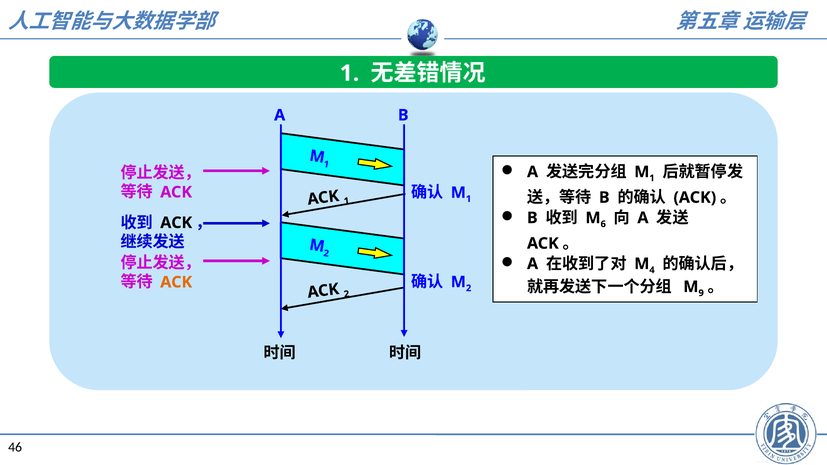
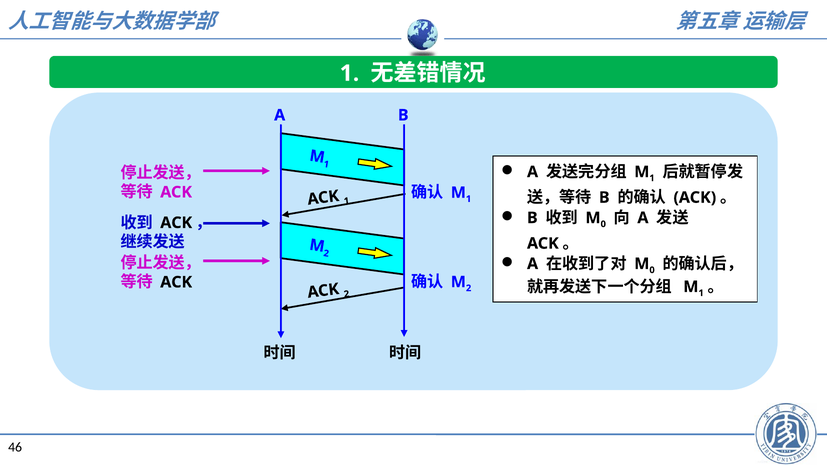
6 at (603, 224): 6 -> 0
4 at (652, 270): 4 -> 0
ACK at (176, 282) colour: orange -> black
9 at (701, 293): 9 -> 1
